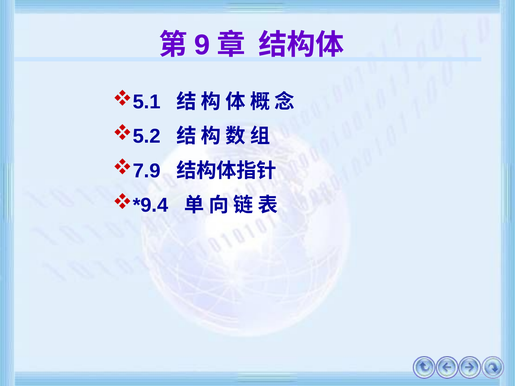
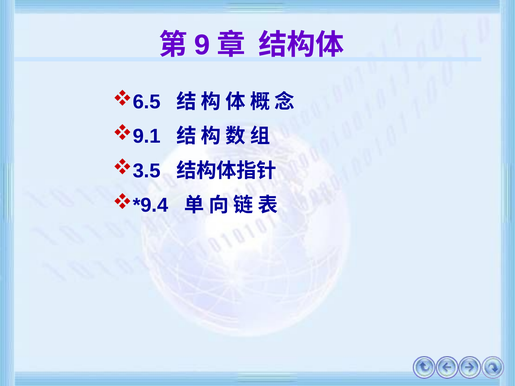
5.1: 5.1 -> 6.5
5.2: 5.2 -> 9.1
7.9: 7.9 -> 3.5
